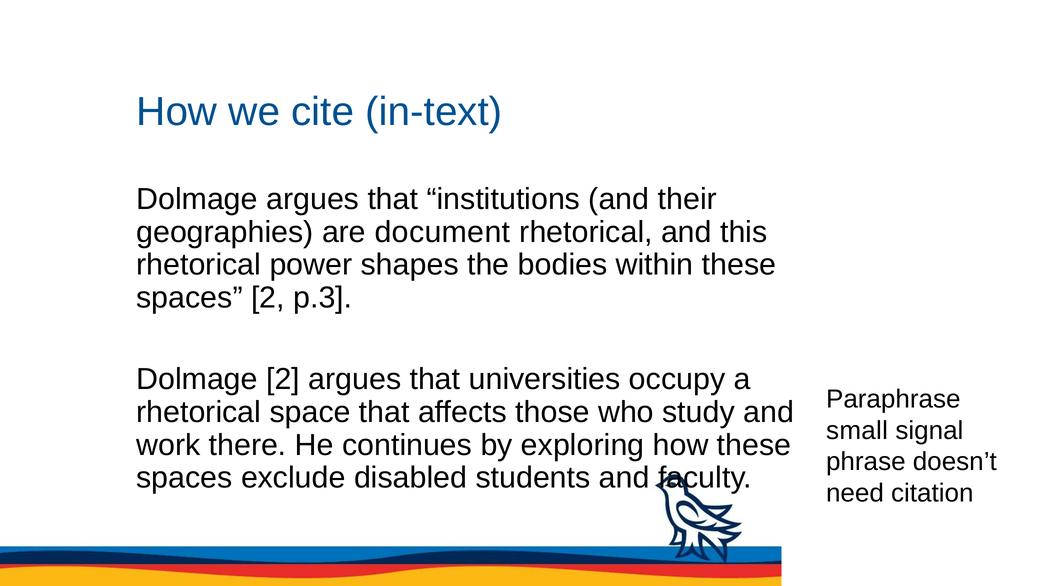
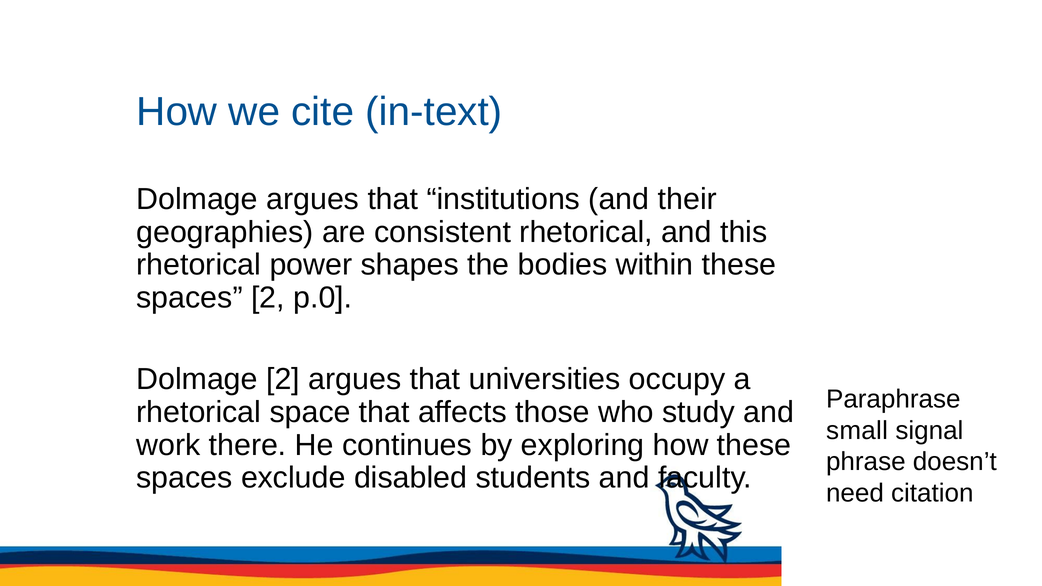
document: document -> consistent
p.3: p.3 -> p.0
